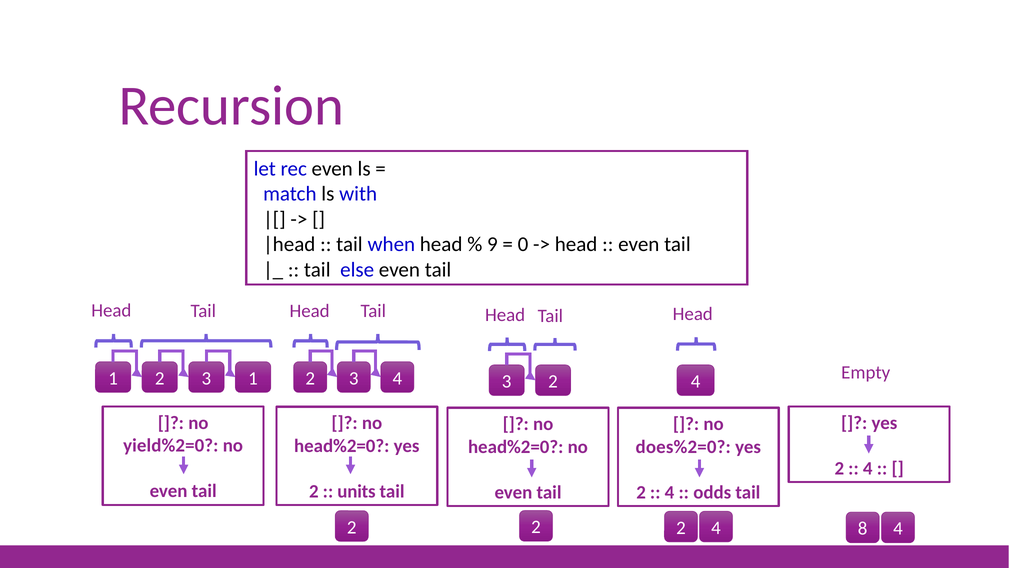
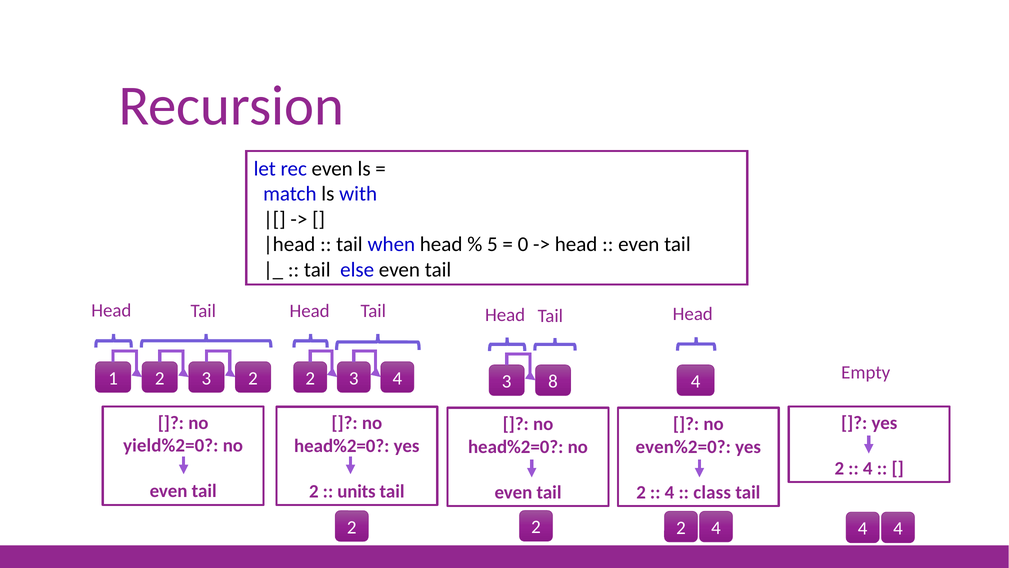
9: 9 -> 5
1 at (253, 378): 1 -> 2
2 at (553, 381): 2 -> 8
does%2=0: does%2=0 -> even%2=0
odds: odds -> class
2 4 8: 8 -> 4
